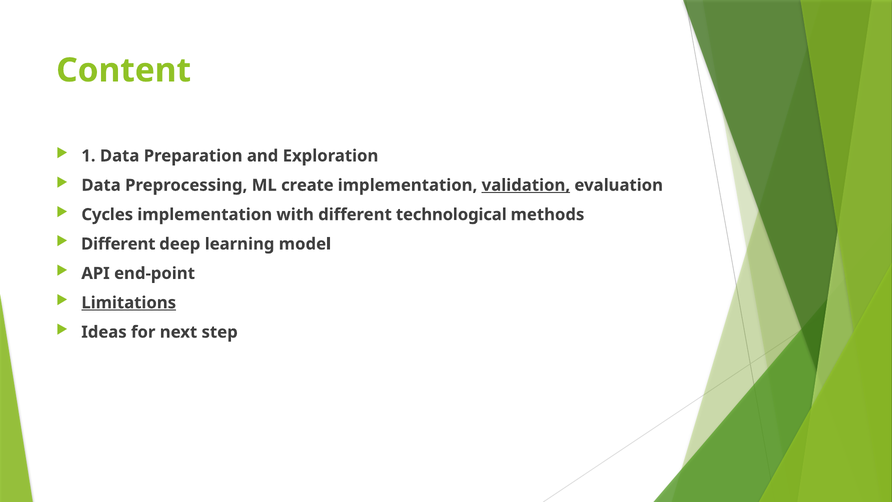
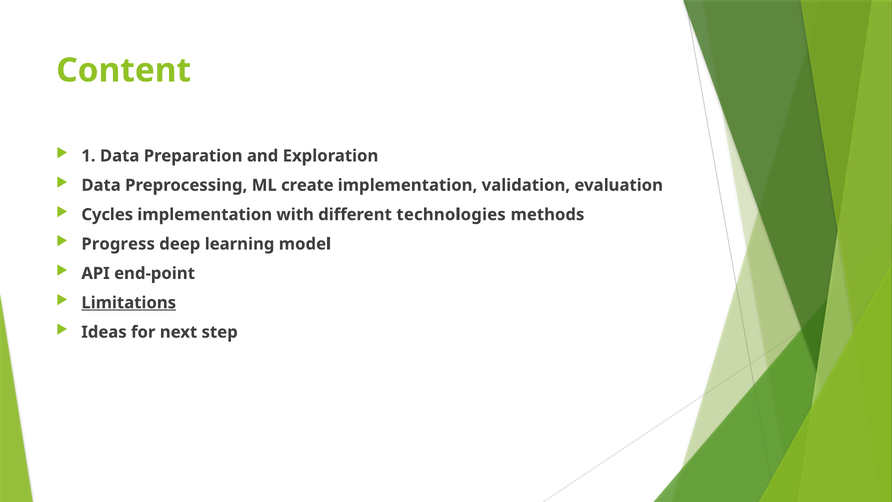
validation underline: present -> none
technological: technological -> technologies
Different at (118, 244): Different -> Progress
